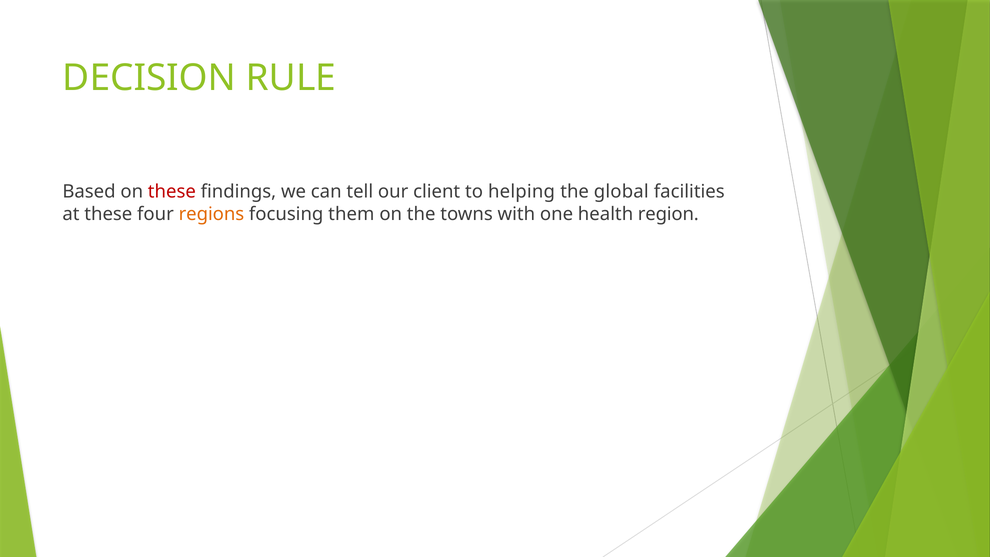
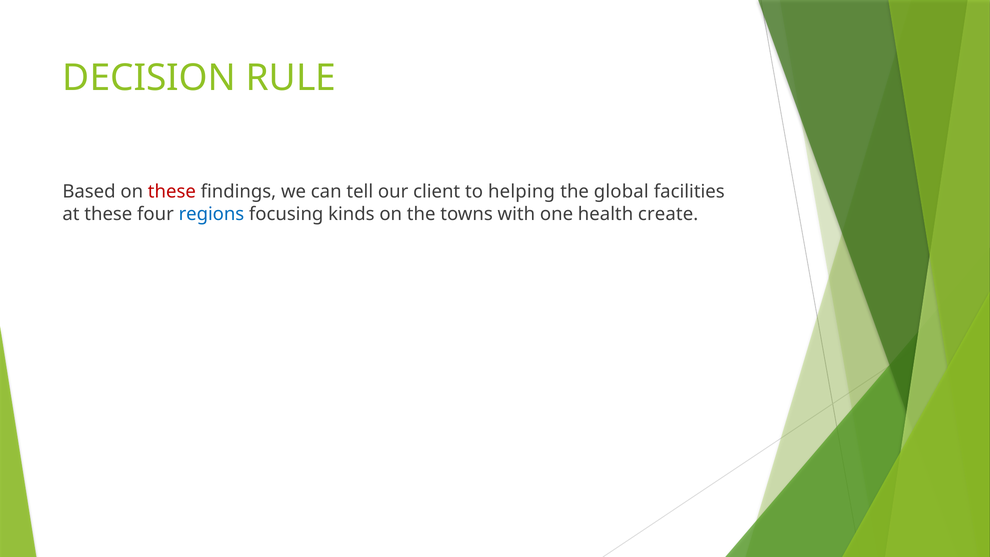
regions colour: orange -> blue
them: them -> kinds
region: region -> create
